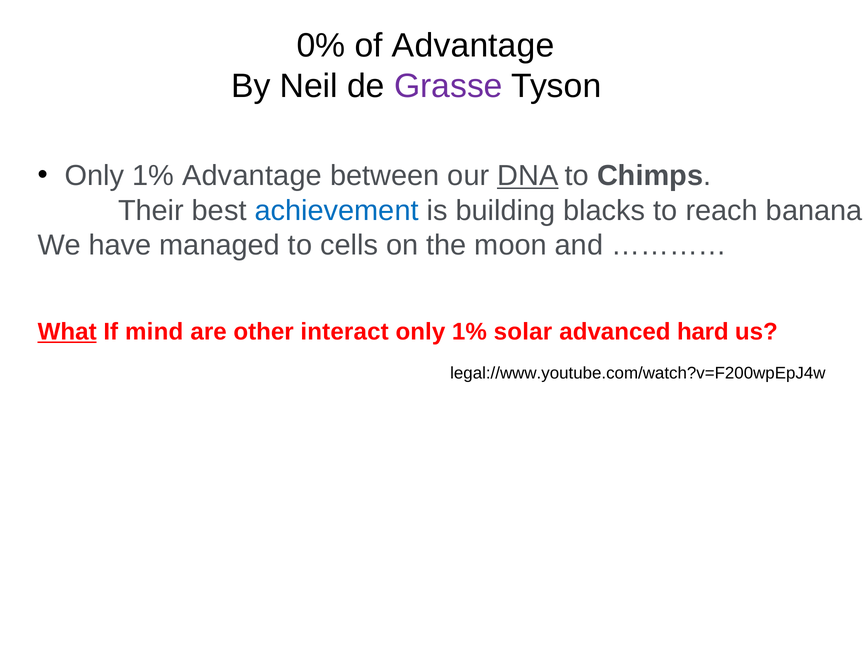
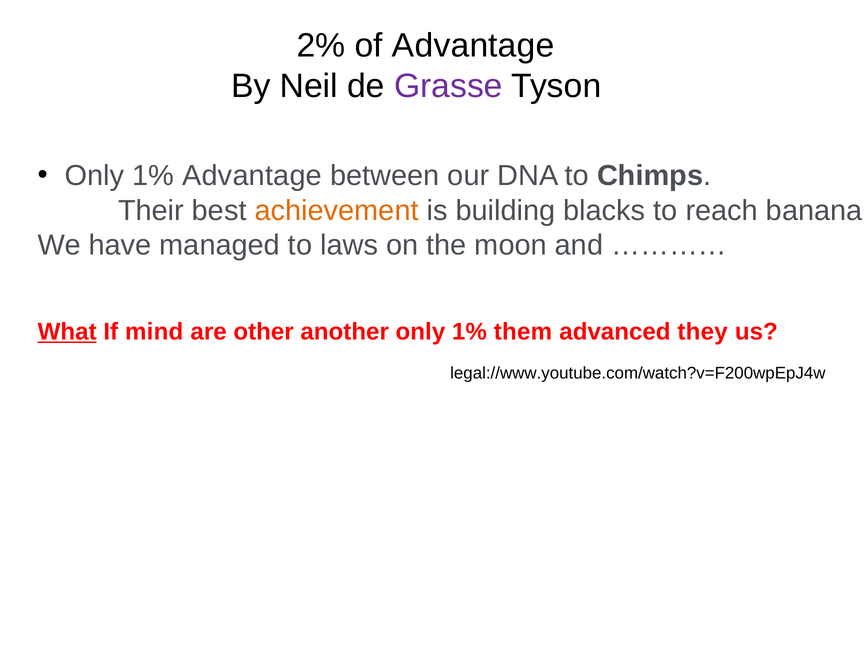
0%: 0% -> 2%
DNA underline: present -> none
achievement colour: blue -> orange
cells: cells -> laws
interact: interact -> another
solar: solar -> them
hard: hard -> they
